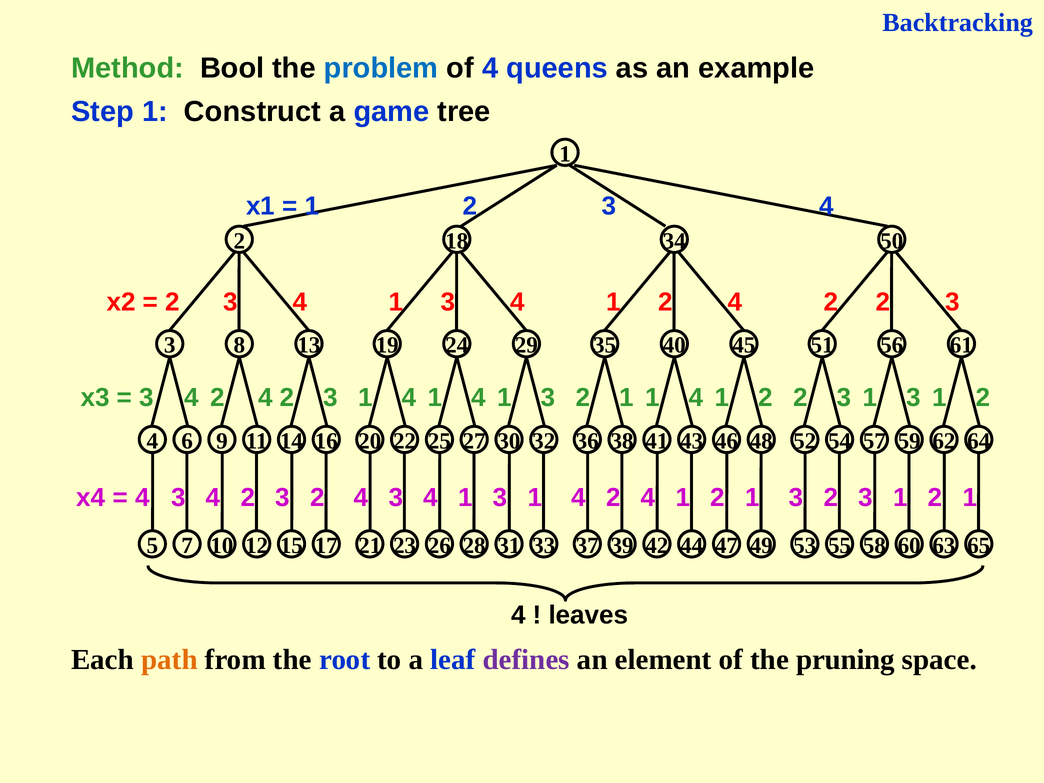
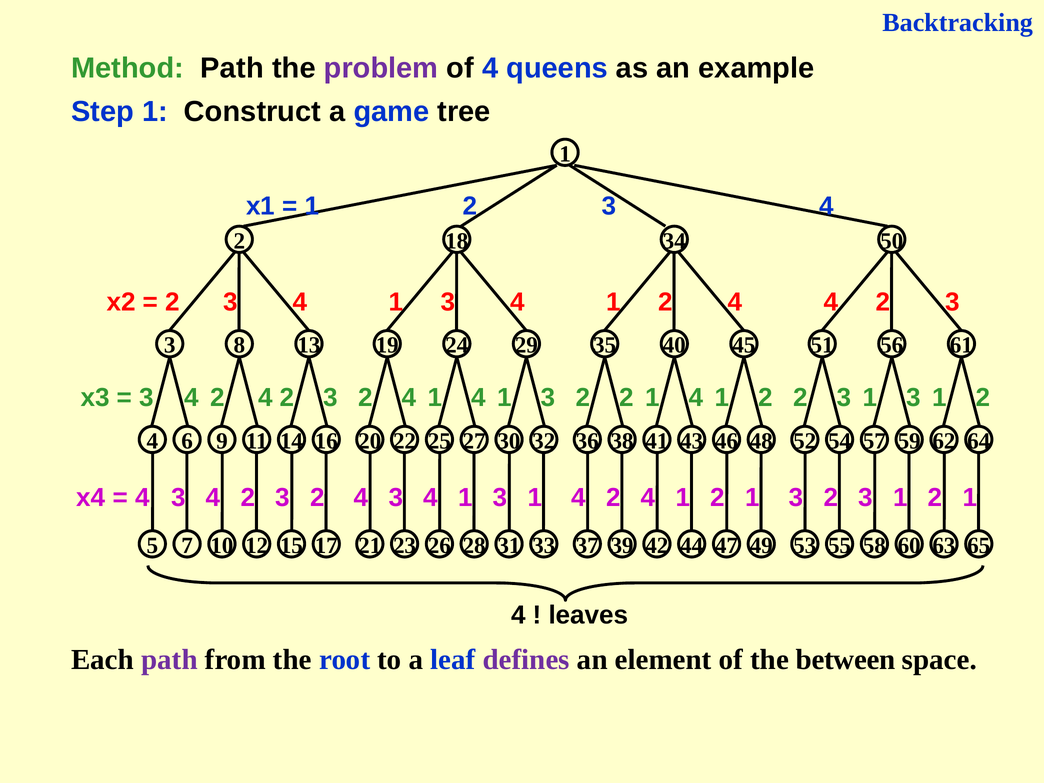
Method Bool: Bool -> Path
problem colour: blue -> purple
1 2 4 2: 2 -> 4
1 at (365, 398): 1 -> 2
3 2 1: 1 -> 2
path at (169, 660) colour: orange -> purple
pruning: pruning -> between
